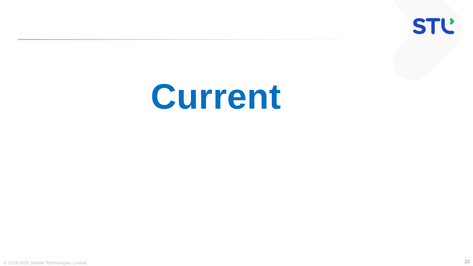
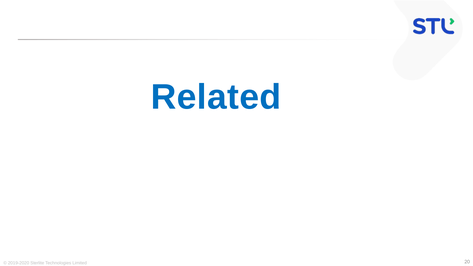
Current: Current -> Related
